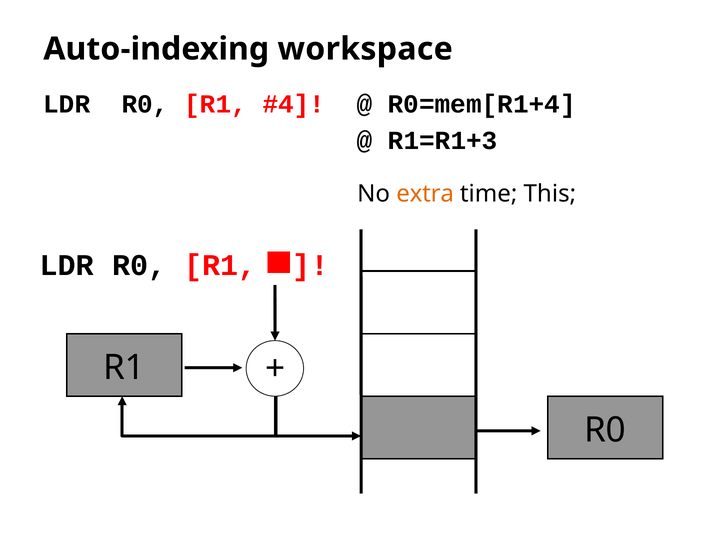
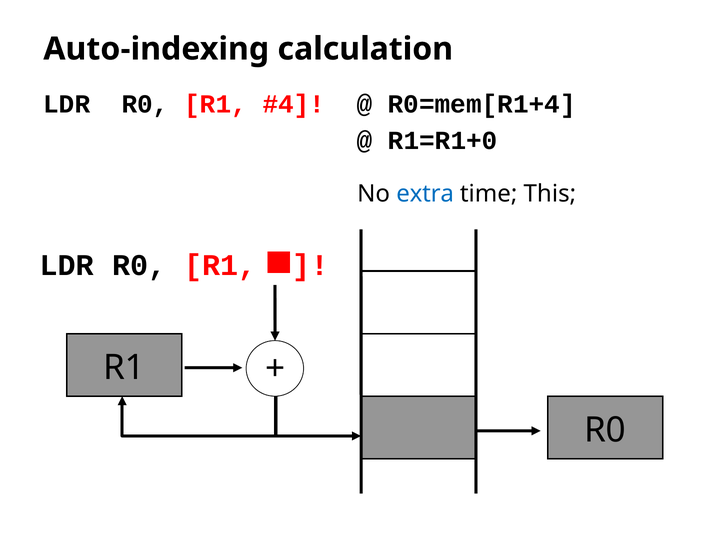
workspace: workspace -> calculation
R1=R1+3: R1=R1+3 -> R1=R1+0
extra colour: orange -> blue
